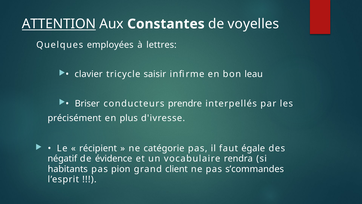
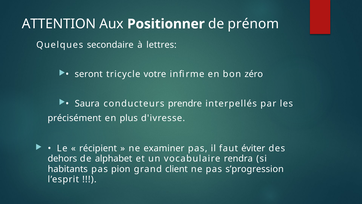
ATTENTION underline: present -> none
Constantes: Constantes -> Positionner
voyelles: voyelles -> prénom
employées: employées -> secondaire
clavier: clavier -> seront
saisir: saisir -> votre
leau: leau -> zéro
Briser: Briser -> Saura
catégorie: catégorie -> examiner
égale: égale -> éviter
négatif: négatif -> dehors
évidence: évidence -> alphabet
s’commandes: s’commandes -> s’progression
